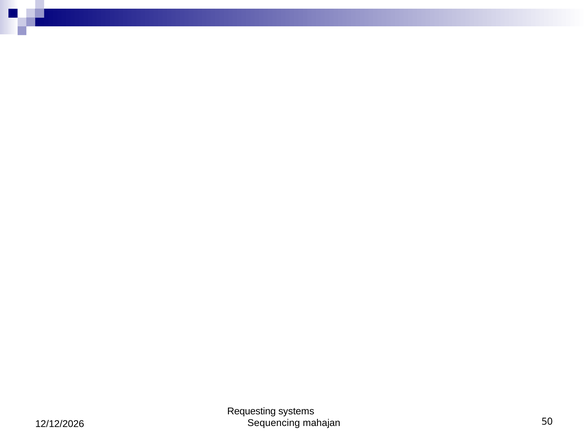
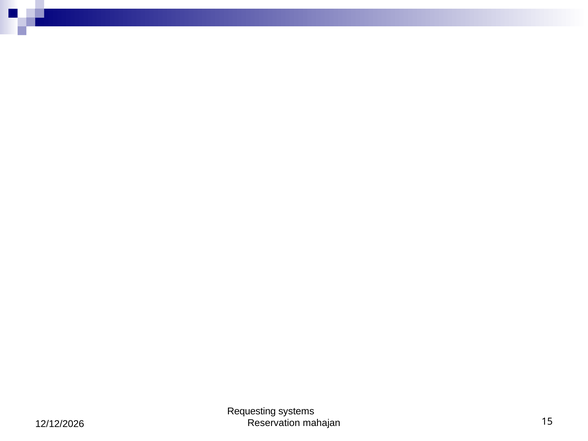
Sequencing: Sequencing -> Reservation
50: 50 -> 15
